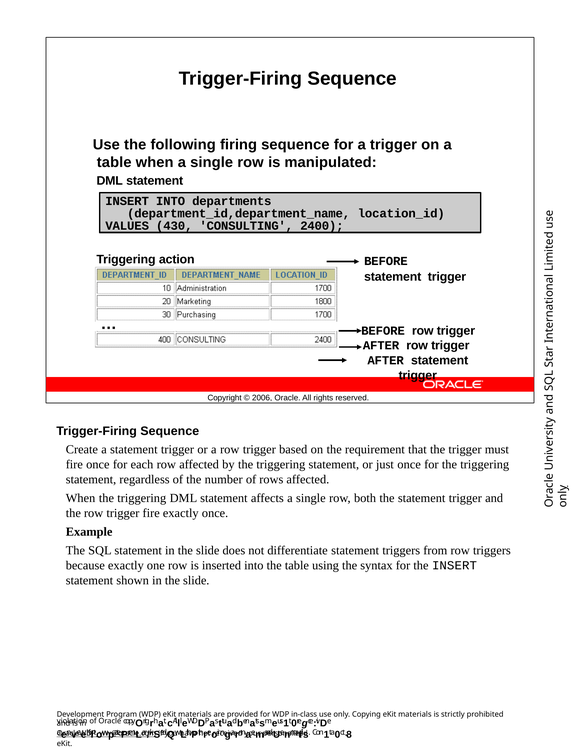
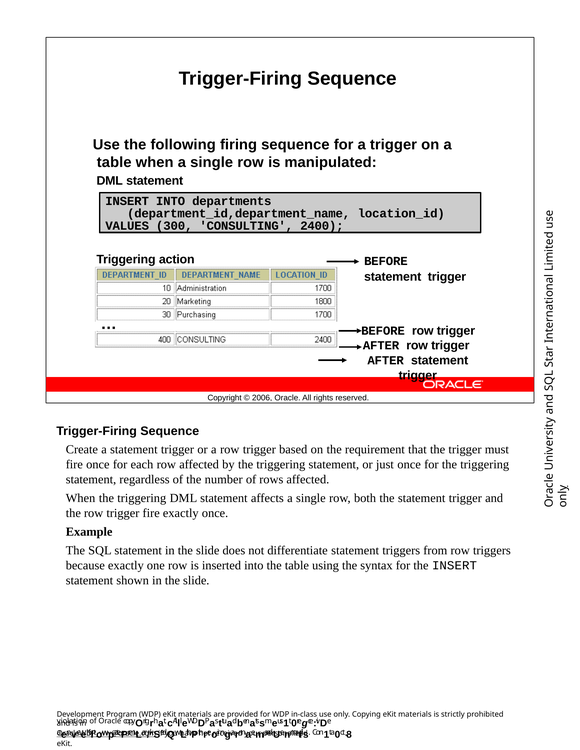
430: 430 -> 300
